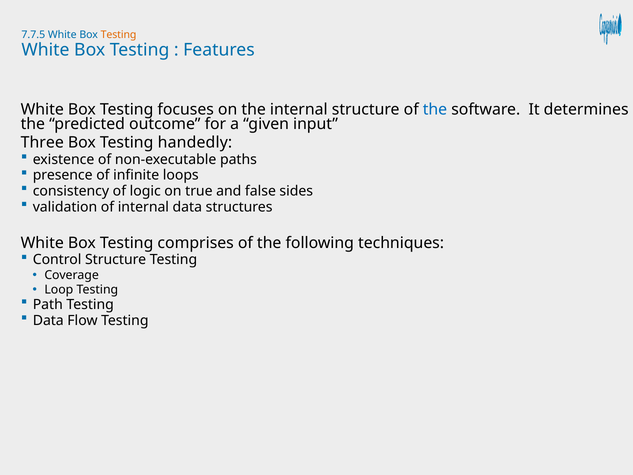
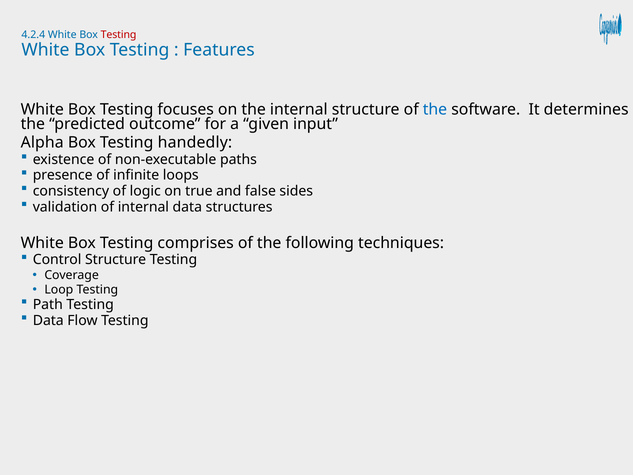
7.7.5: 7.7.5 -> 4.2.4
Testing at (119, 35) colour: orange -> red
Three: Three -> Alpha
